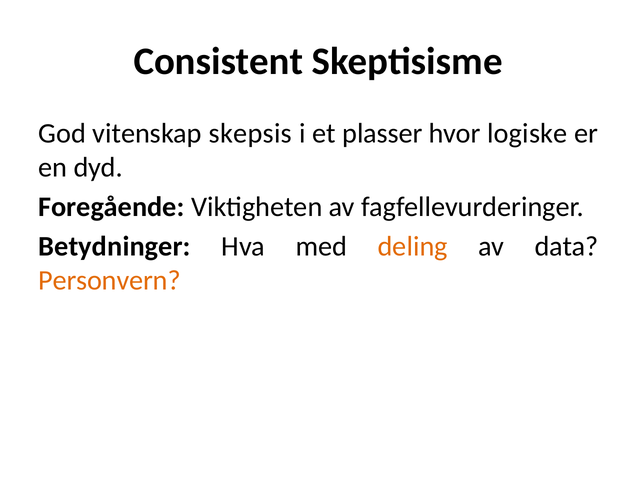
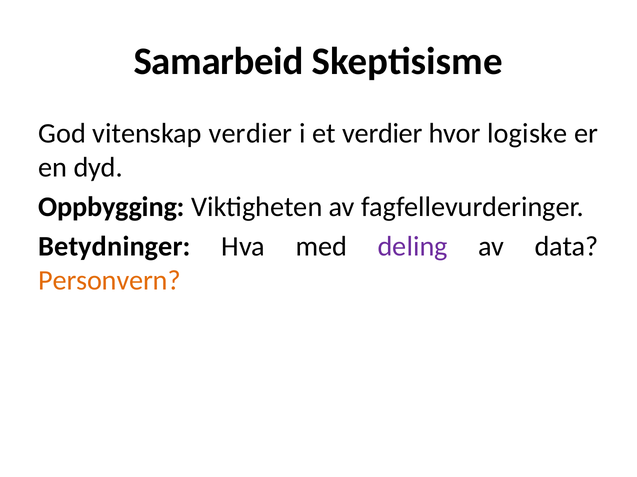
Consistent: Consistent -> Samarbeid
vitenskap skepsis: skepsis -> verdier
et plasser: plasser -> verdier
Foregående: Foregående -> Oppbygging
deling colour: orange -> purple
